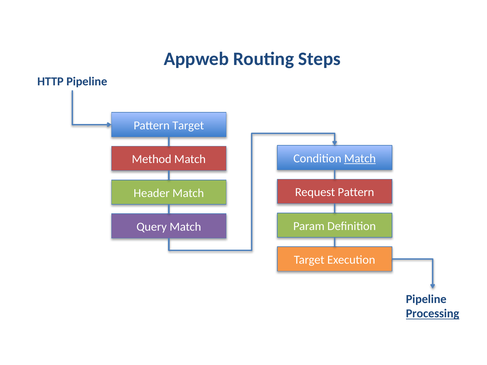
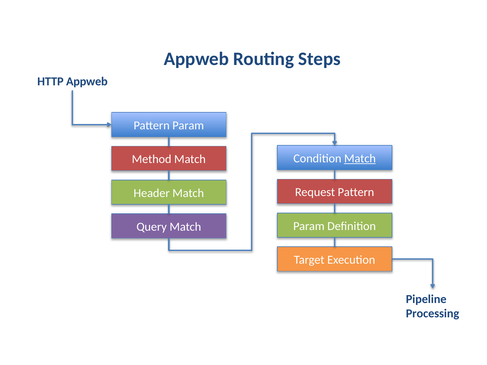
HTTP Pipeline: Pipeline -> Appweb
Target at (188, 126): Target -> Param
Processing underline: present -> none
